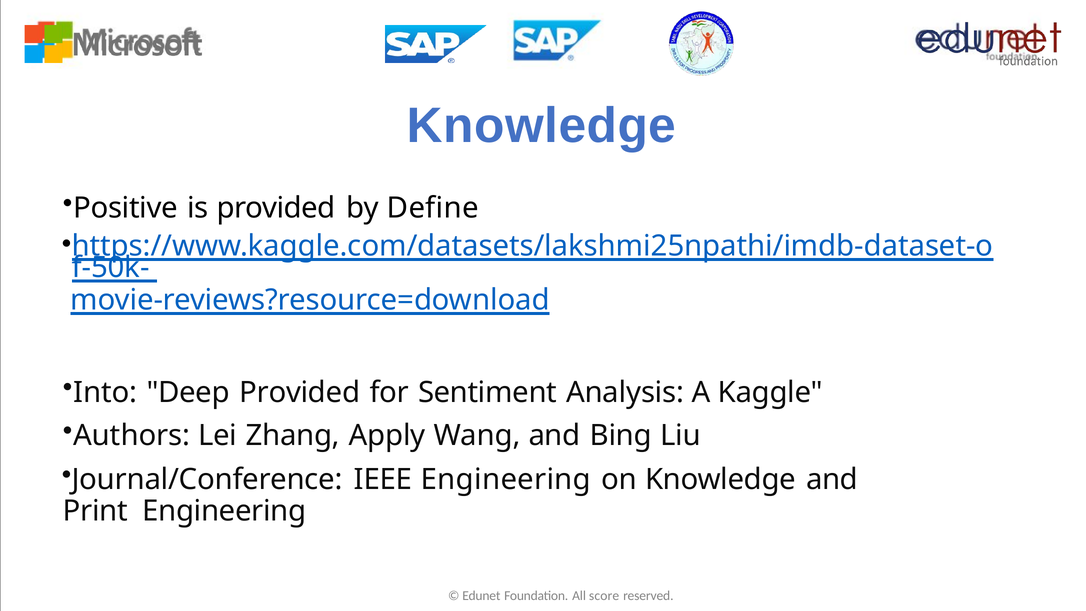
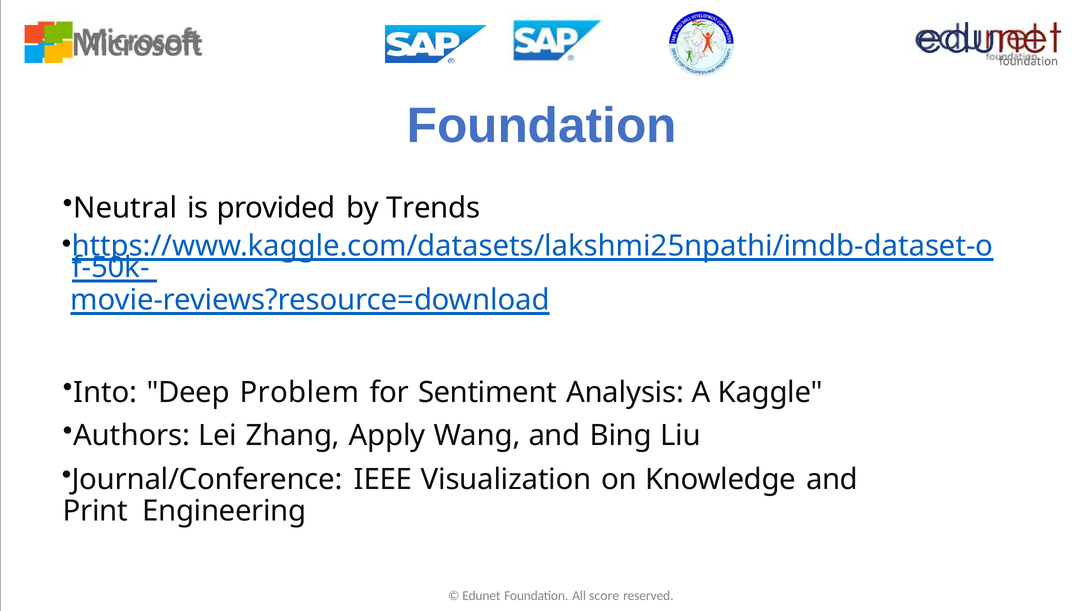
Knowledge at (542, 126): Knowledge -> Foundation
Positive: Positive -> Neutral
Define: Define -> Trends
Deep Provided: Provided -> Problem
IEEE Engineering: Engineering -> Visualization
